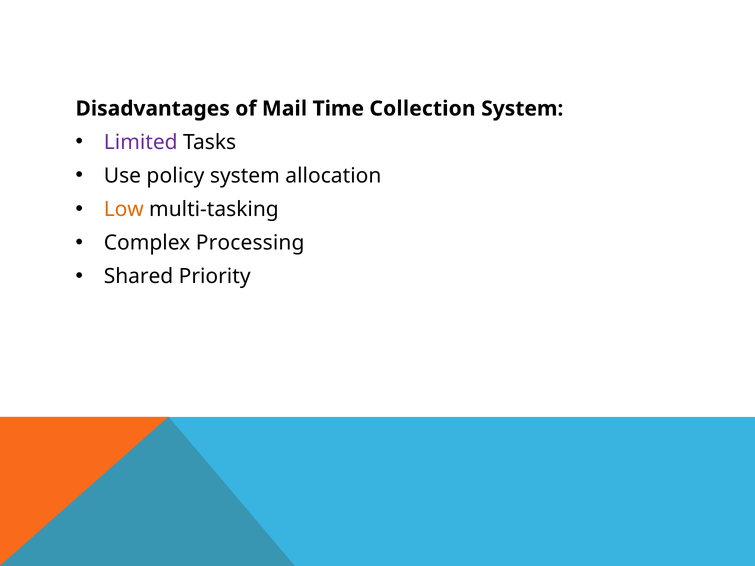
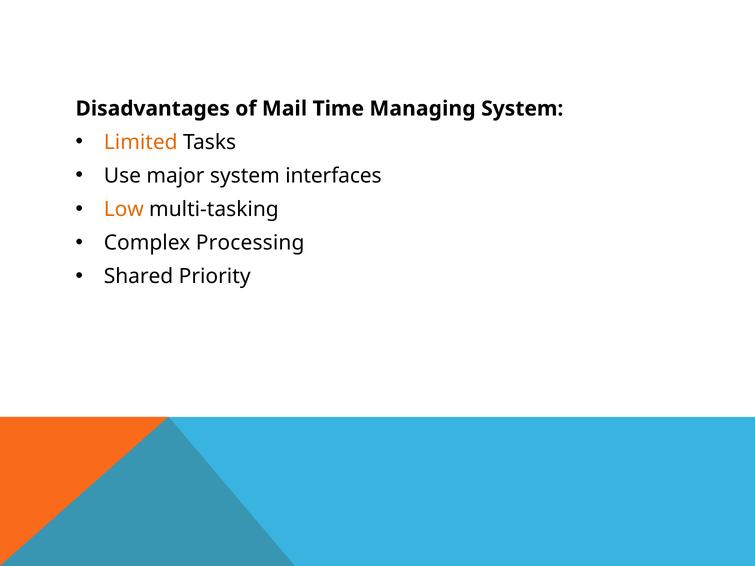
Collection: Collection -> Managing
Limited colour: purple -> orange
policy: policy -> major
allocation: allocation -> interfaces
